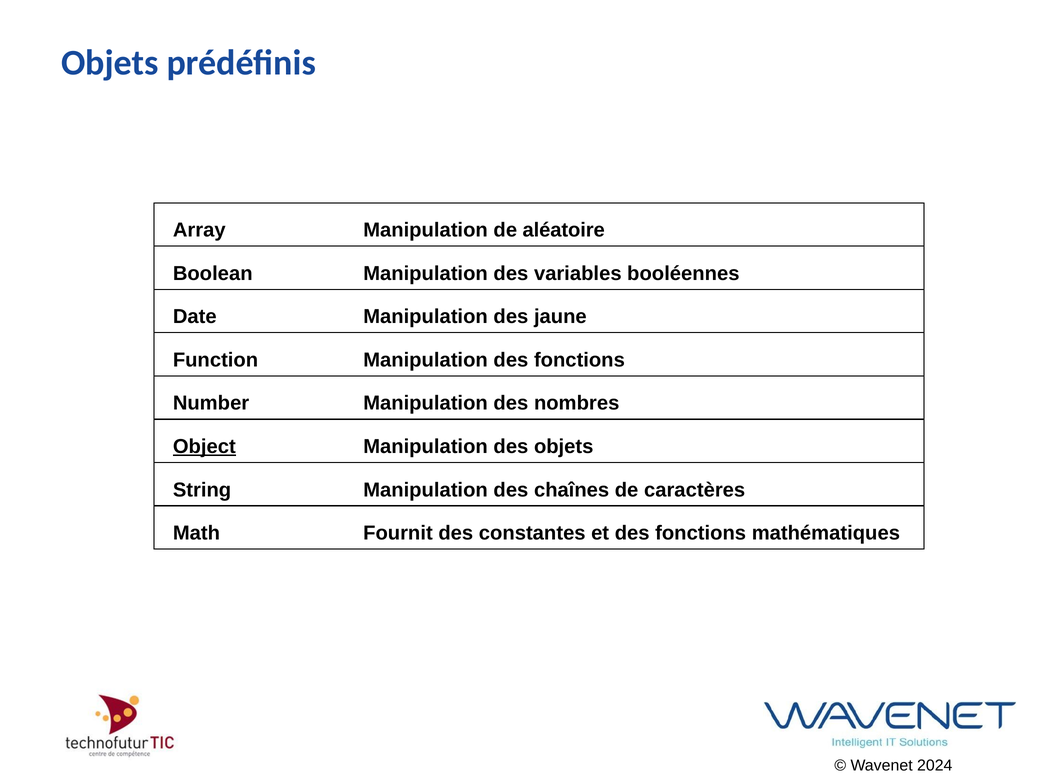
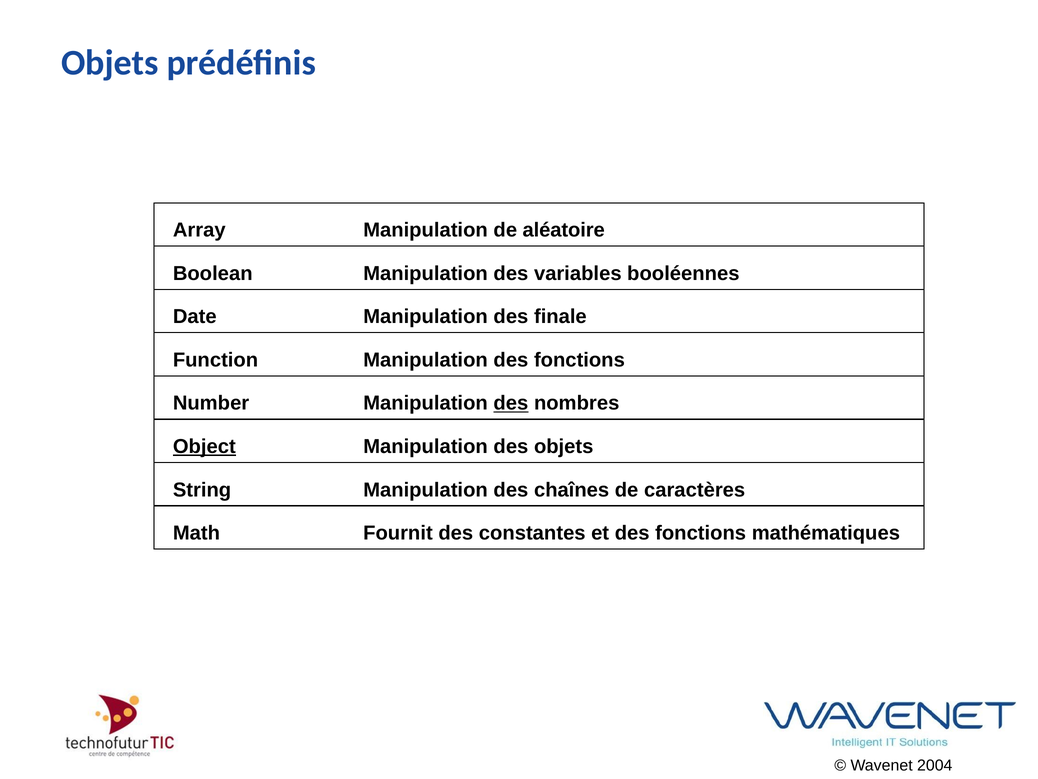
jaune: jaune -> finale
des at (511, 403) underline: none -> present
2024: 2024 -> 2004
